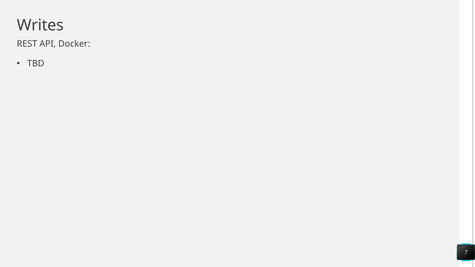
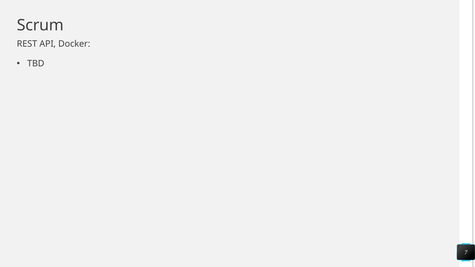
Writes: Writes -> Scrum
